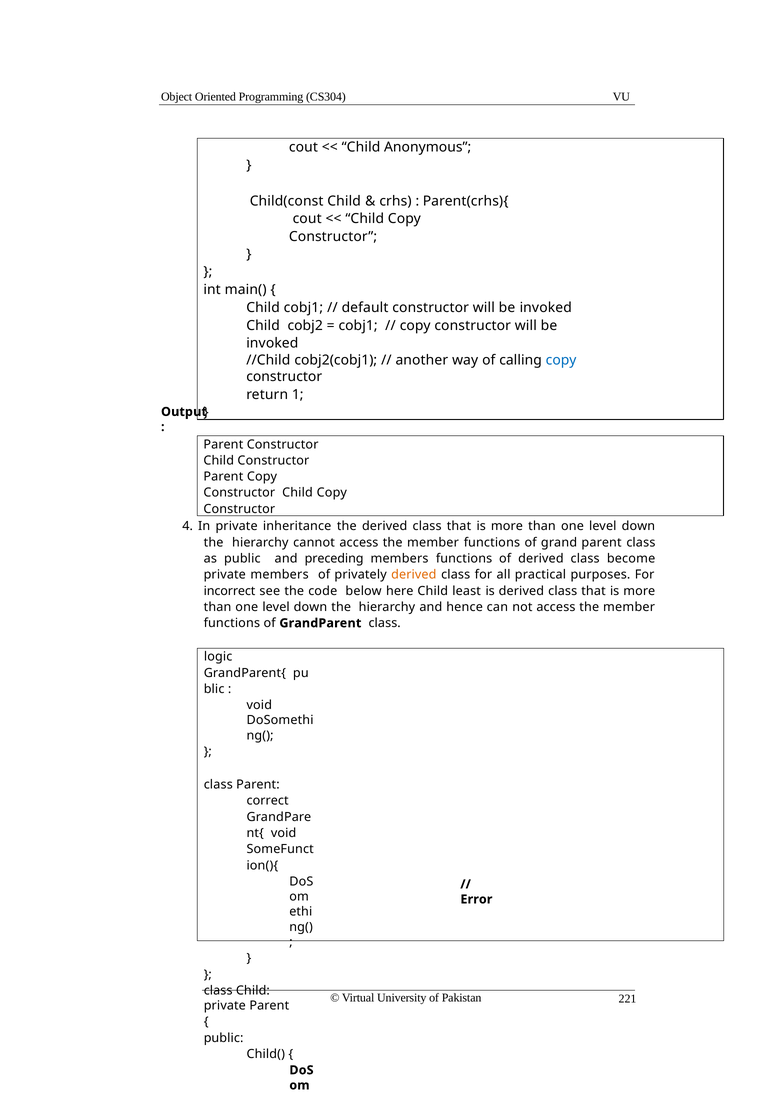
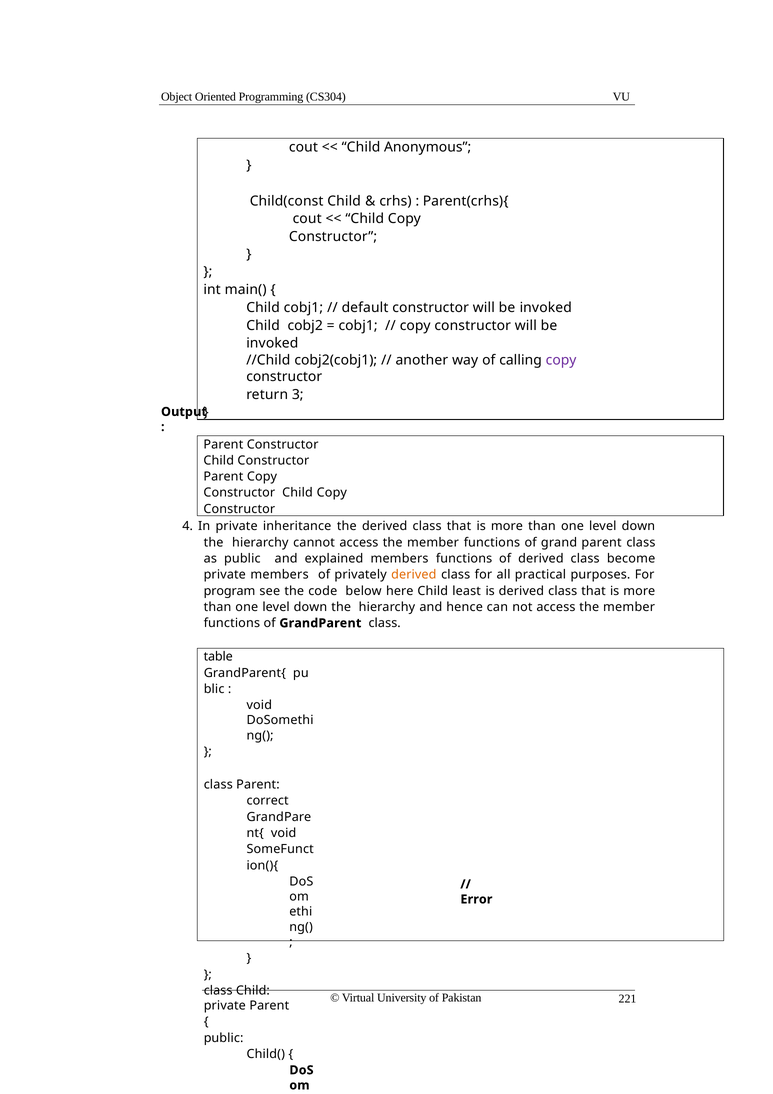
copy at (561, 360) colour: blue -> purple
1: 1 -> 3
preceding: preceding -> explained
incorrect: incorrect -> program
logic: logic -> table
